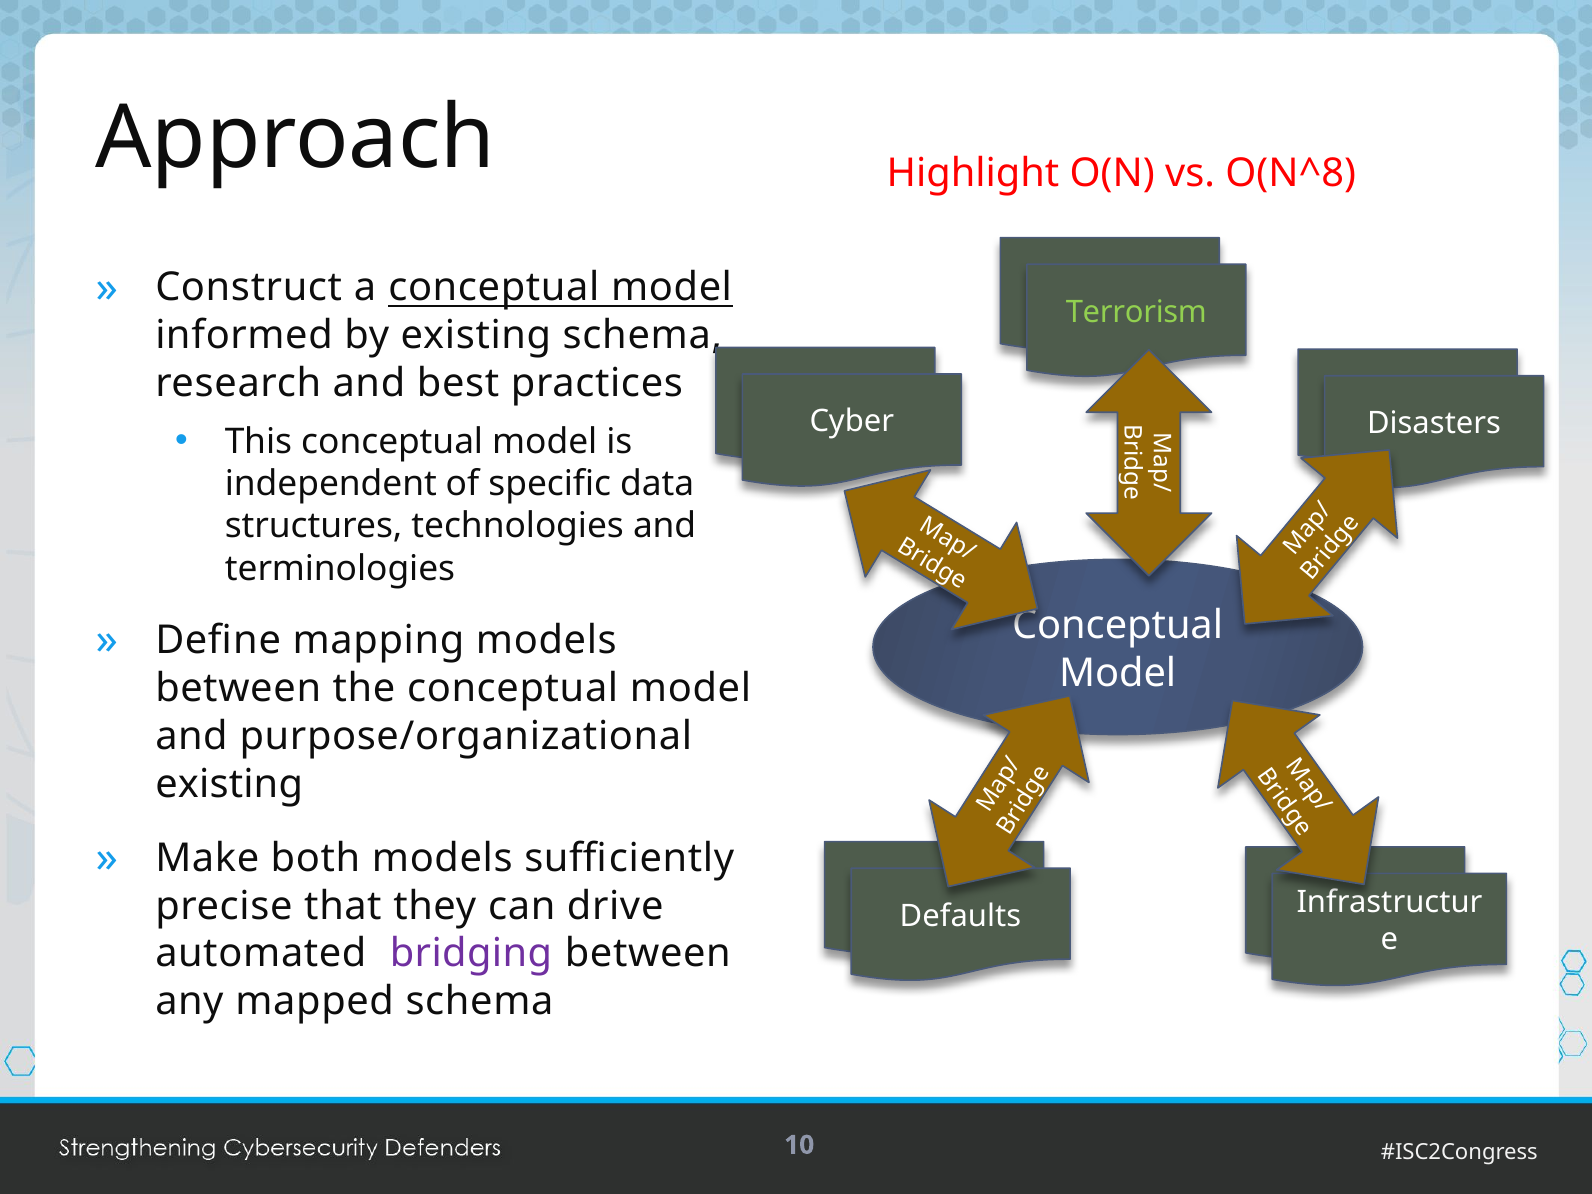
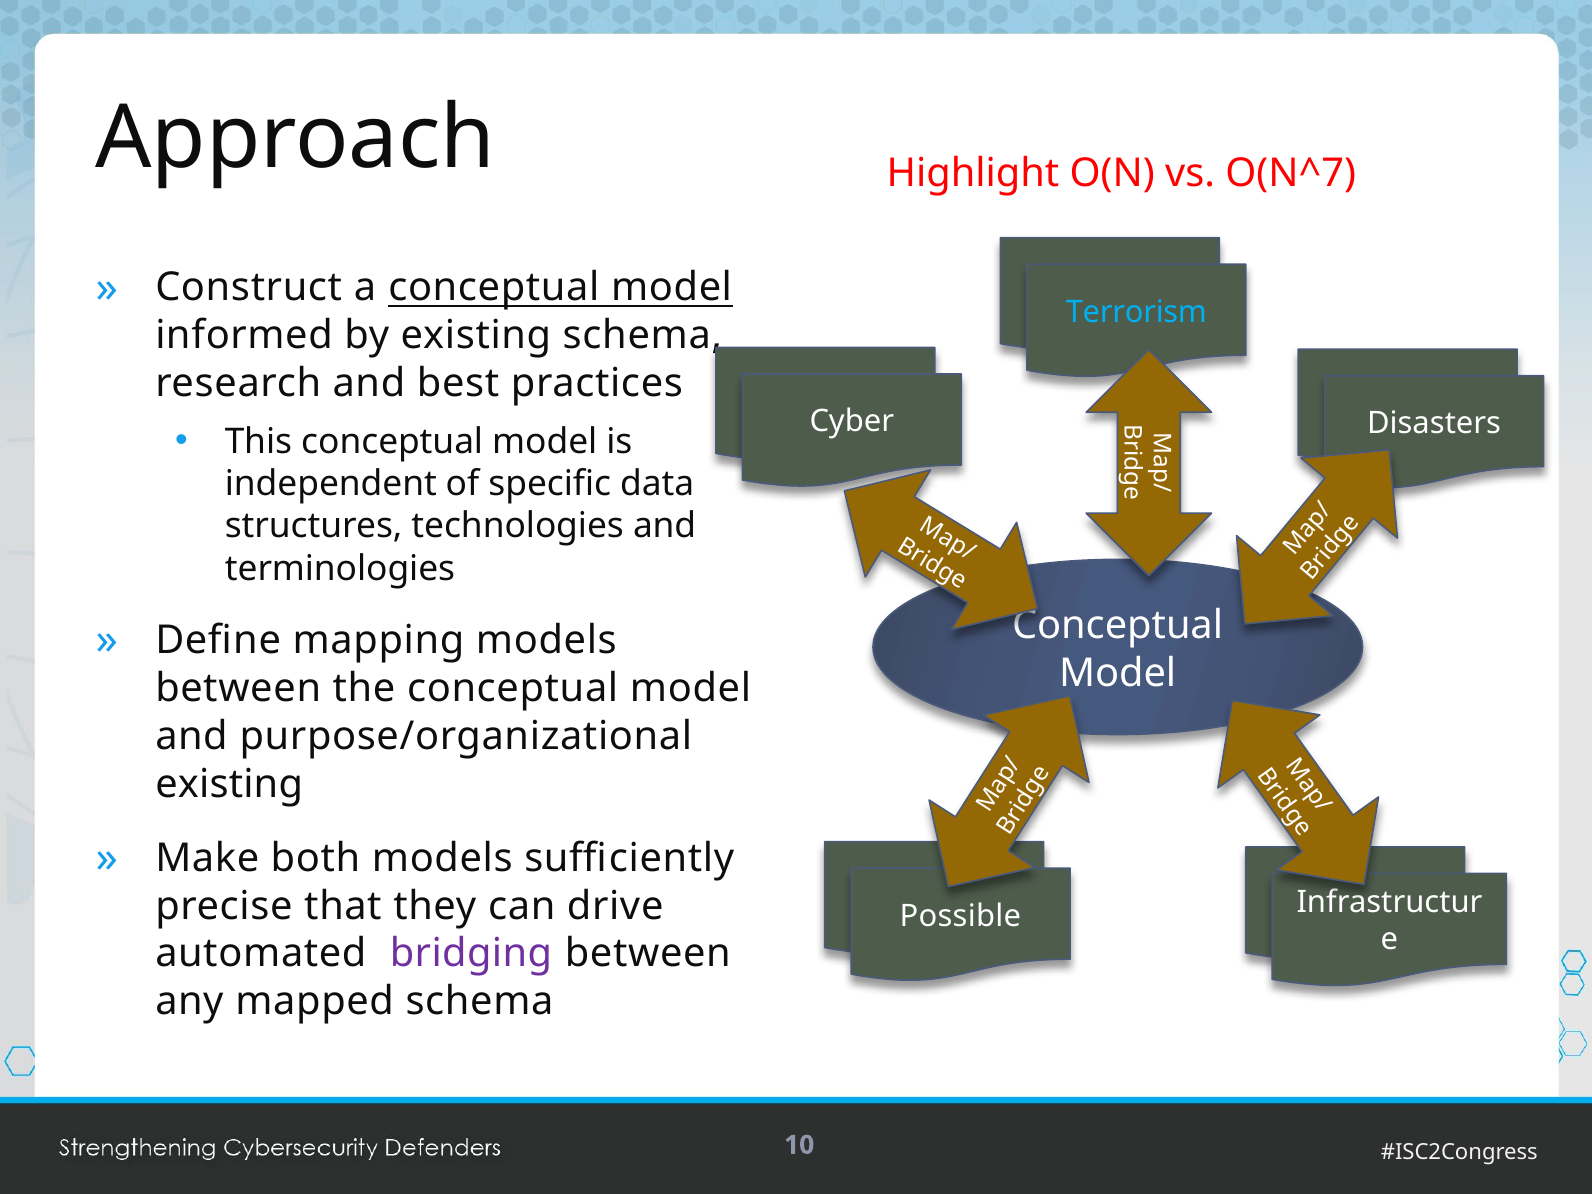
O(N^8: O(N^8 -> O(N^7
Terrorism colour: light green -> light blue
Defaults: Defaults -> Possible
